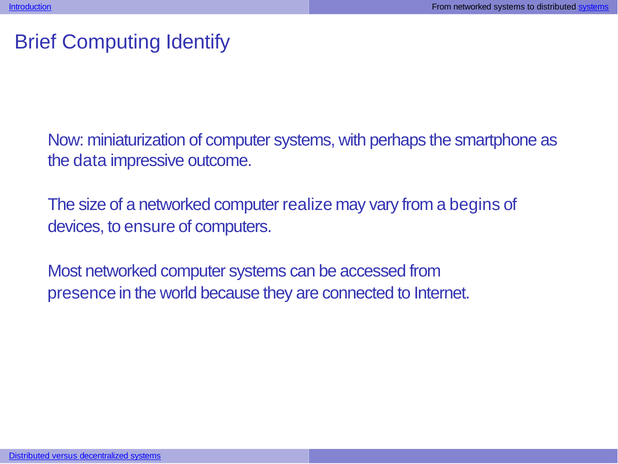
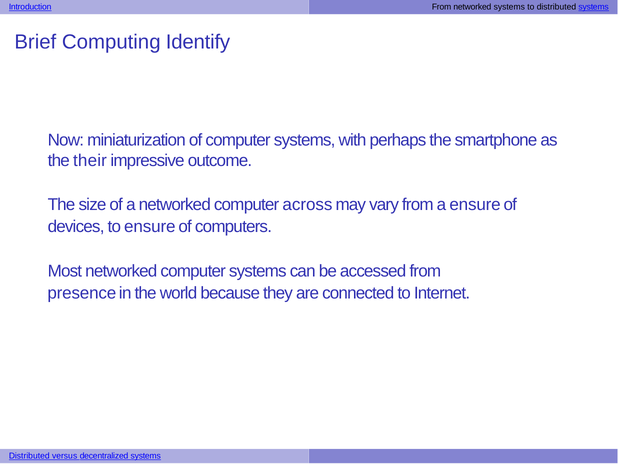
data: data -> their
realize: realize -> across
a begins: begins -> ensure
